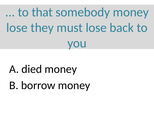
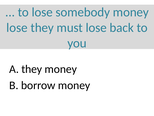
to that: that -> lose
A died: died -> they
